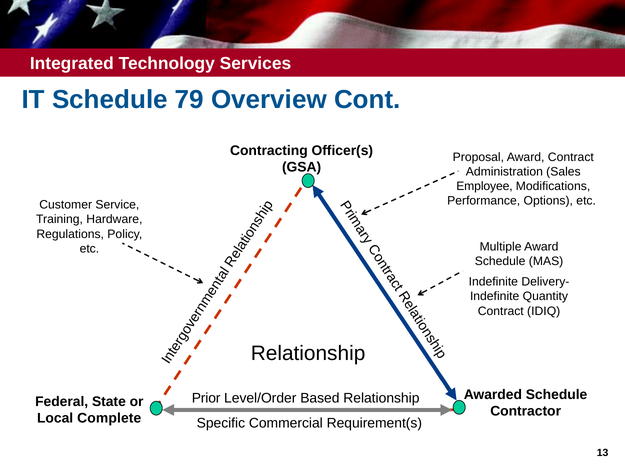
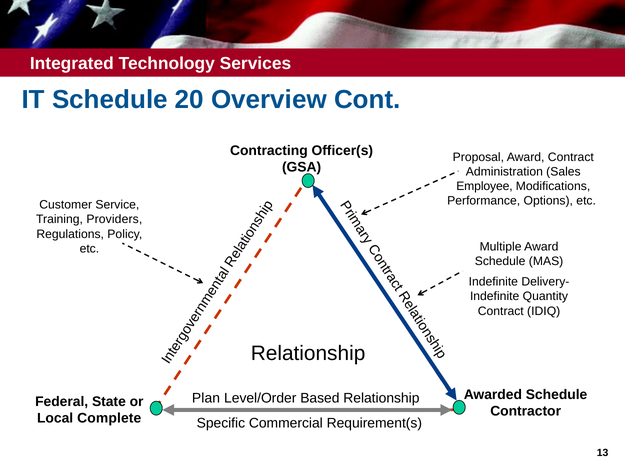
79: 79 -> 20
Hardware: Hardware -> Providers
Prior: Prior -> Plan
